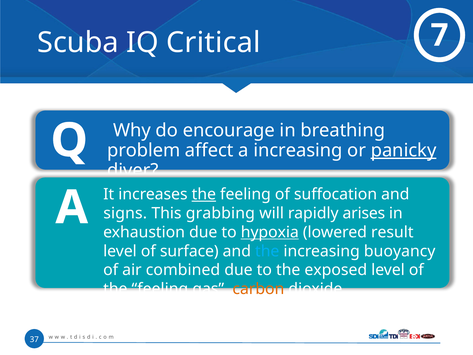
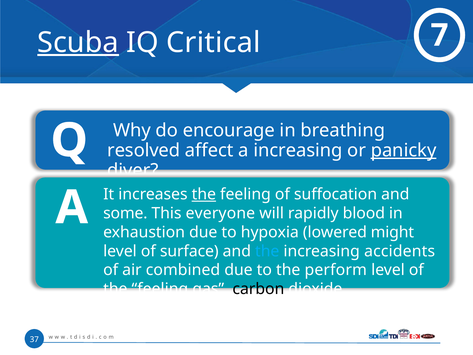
Scuba underline: none -> present
problem: problem -> resolved
signs: signs -> some
grabbing: grabbing -> everyone
arises: arises -> blood
hypoxia underline: present -> none
result: result -> might
buoyancy: buoyancy -> accidents
exposed: exposed -> perform
carbon colour: orange -> black
